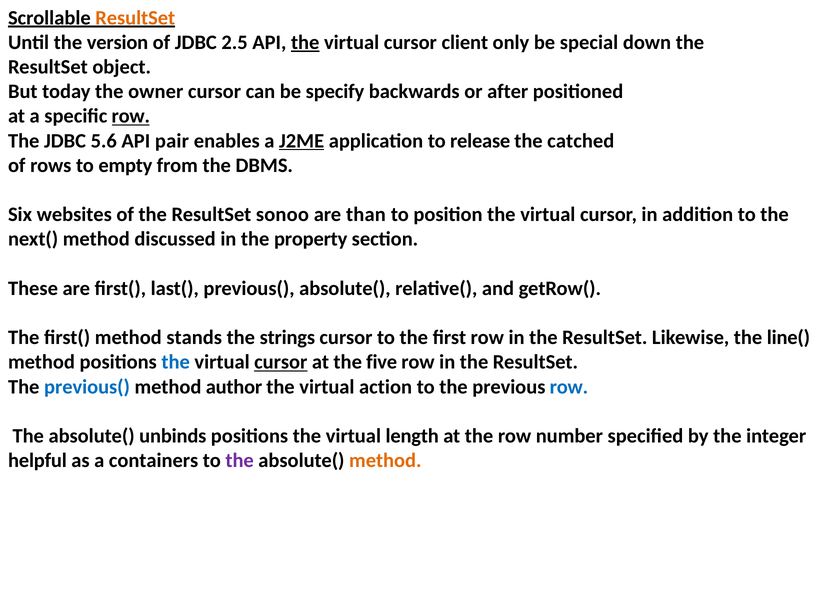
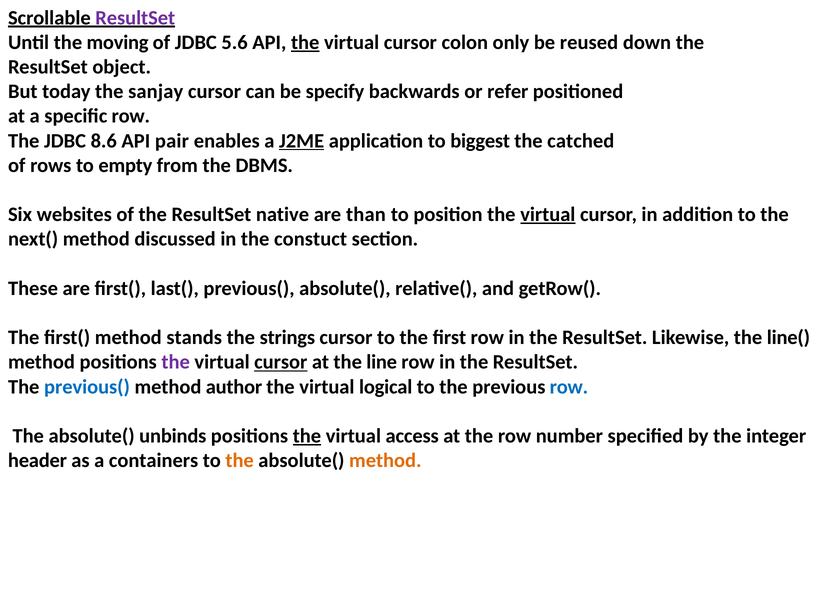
ResultSet at (135, 18) colour: orange -> purple
version: version -> moving
2.5: 2.5 -> 5.6
client: client -> colon
special: special -> reused
owner: owner -> sanjay
after: after -> refer
row at (131, 116) underline: present -> none
5.6: 5.6 -> 8.6
release: release -> biggest
sonoo: sonoo -> native
virtual at (548, 215) underline: none -> present
property: property -> constuct
the at (176, 362) colour: blue -> purple
five: five -> line
action: action -> logical
the at (307, 436) underline: none -> present
length: length -> access
helpful: helpful -> header
the at (240, 461) colour: purple -> orange
